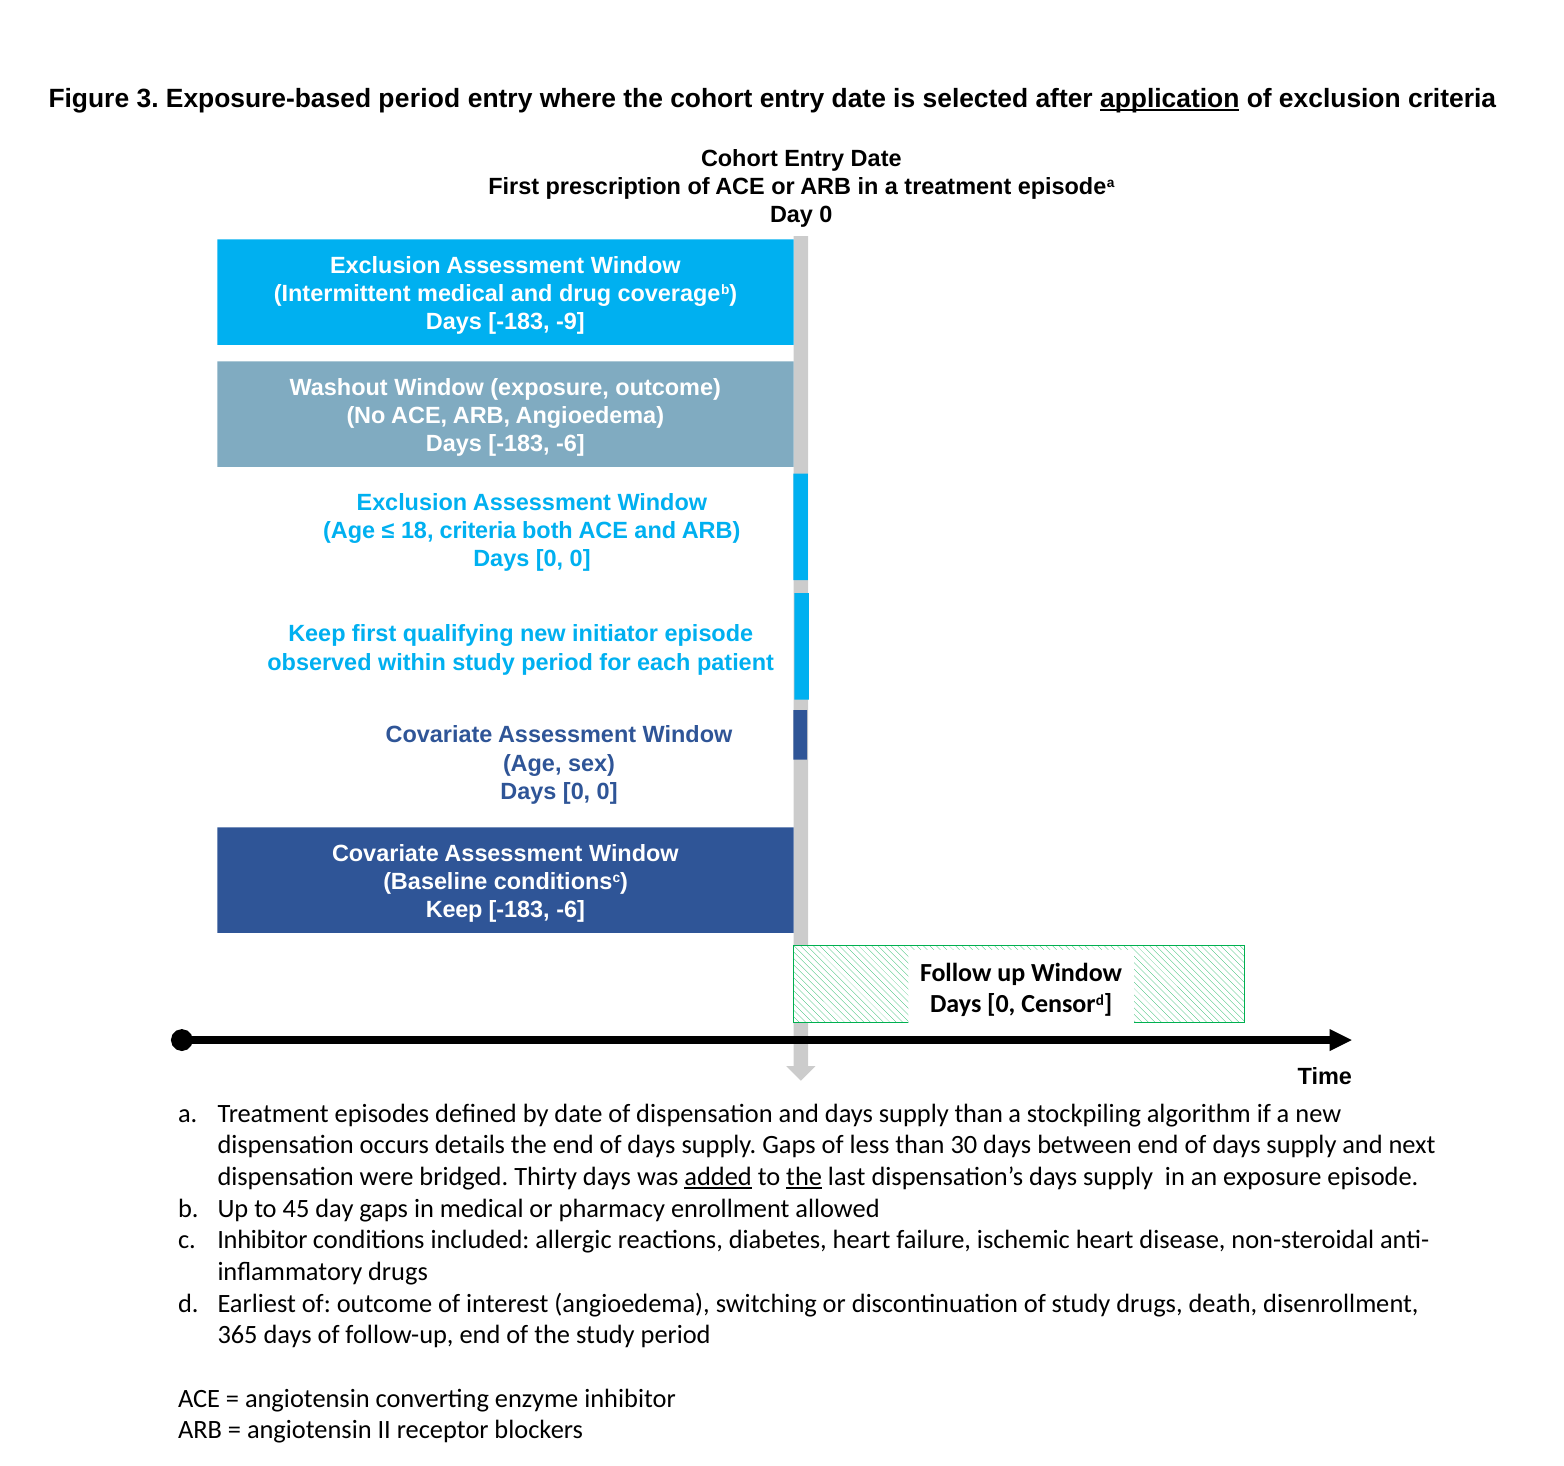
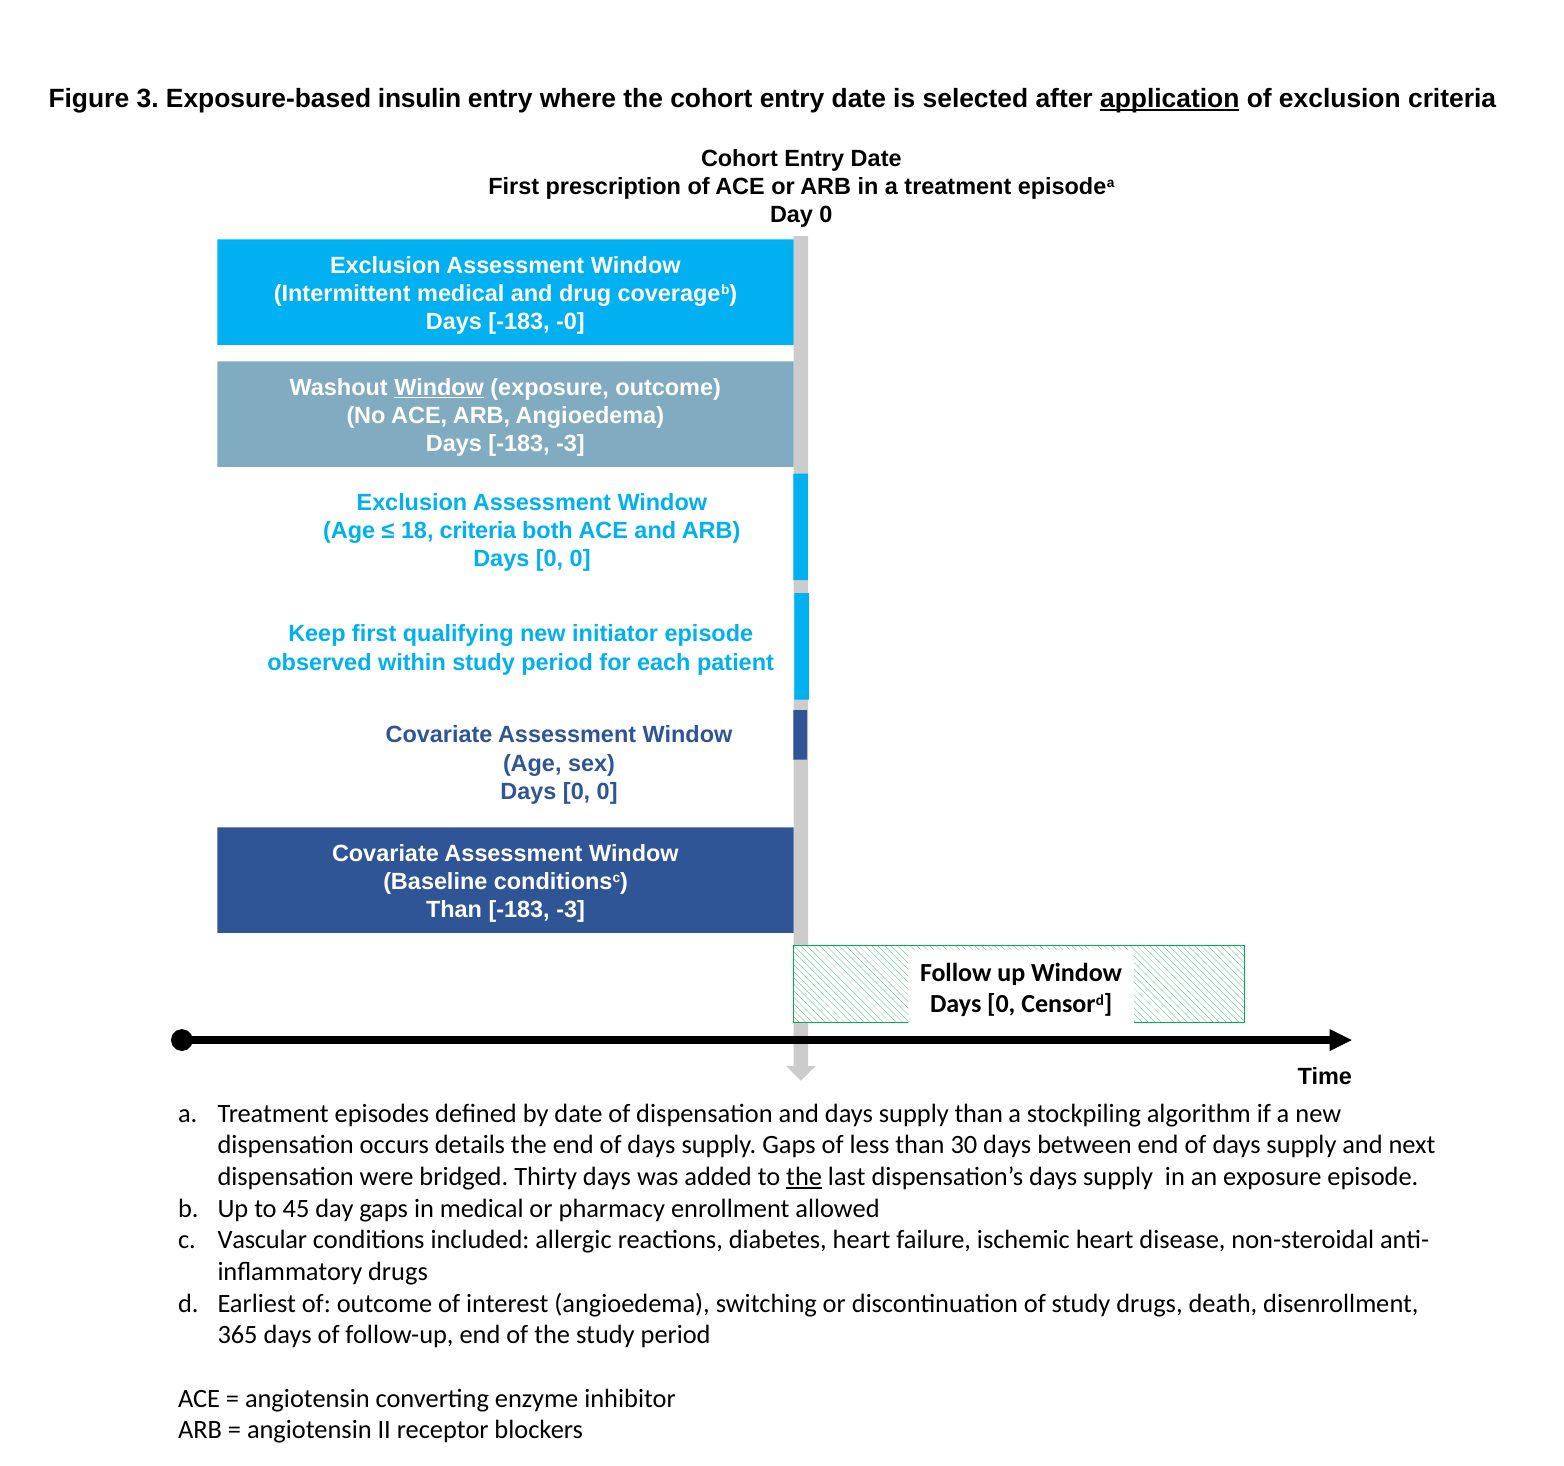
Exposure-based period: period -> insulin
-9: -9 -> -0
Window at (439, 388) underline: none -> present
Days -183 -6: -6 -> -3
Keep at (454, 910): Keep -> Than
-6 at (571, 910): -6 -> -3
added underline: present -> none
Inhibitor at (262, 1240): Inhibitor -> Vascular
